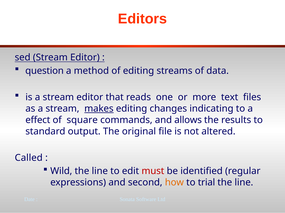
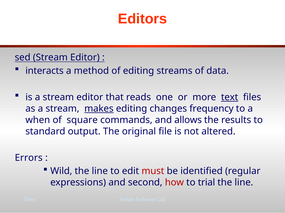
question: question -> interacts
text underline: none -> present
indicating: indicating -> frequency
effect: effect -> when
Called: Called -> Errors
how colour: orange -> red
